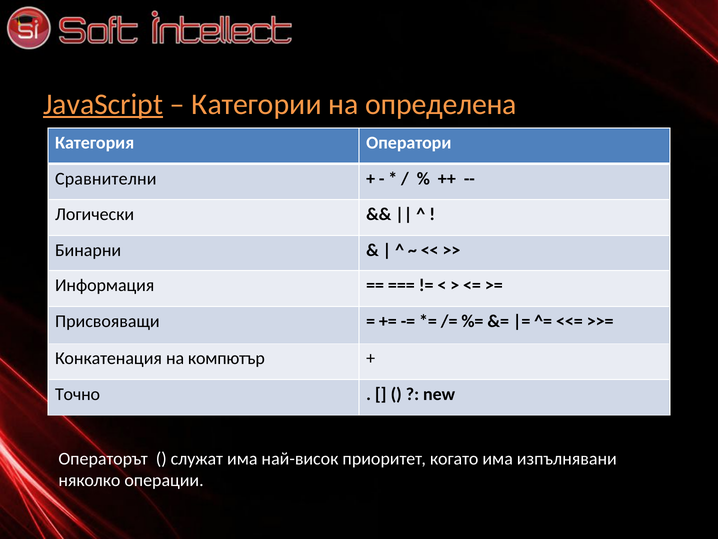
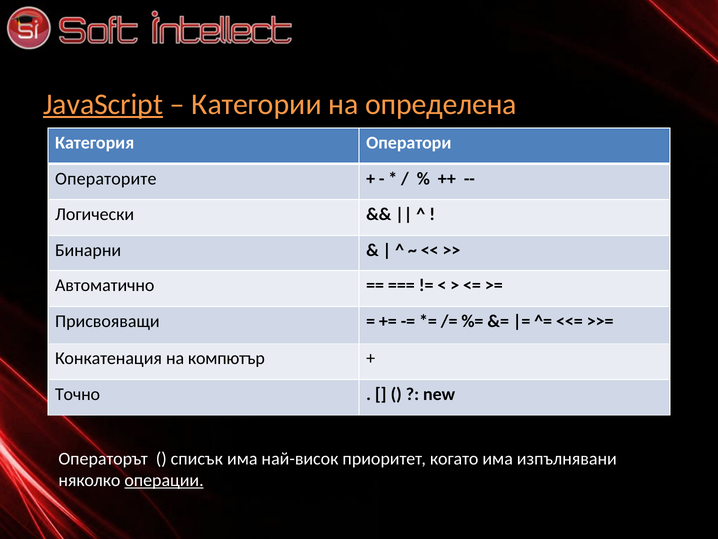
Сравнителни: Сравнителни -> Операторите
Информация: Информация -> Автоматично
служат: служат -> списък
операции underline: none -> present
